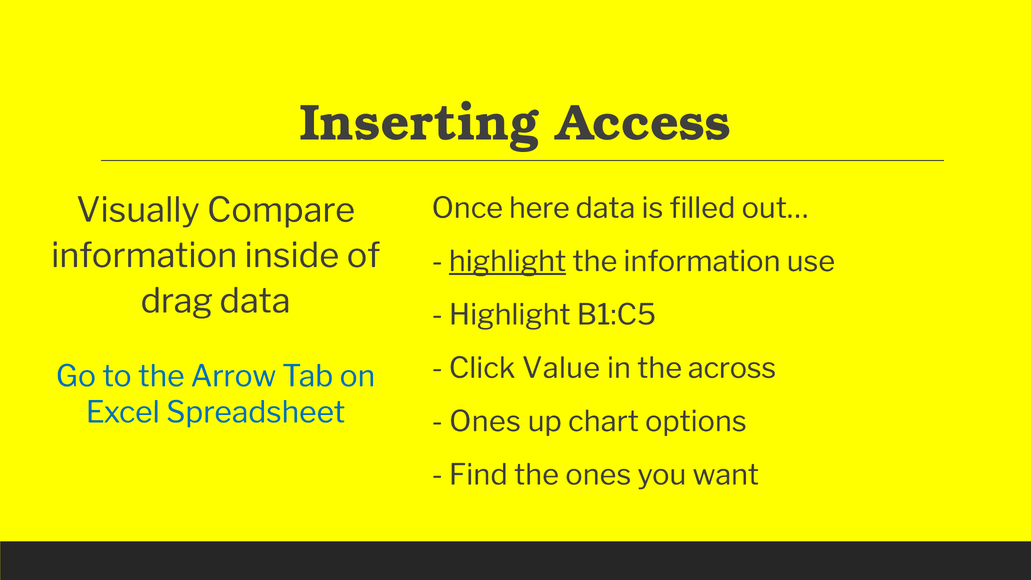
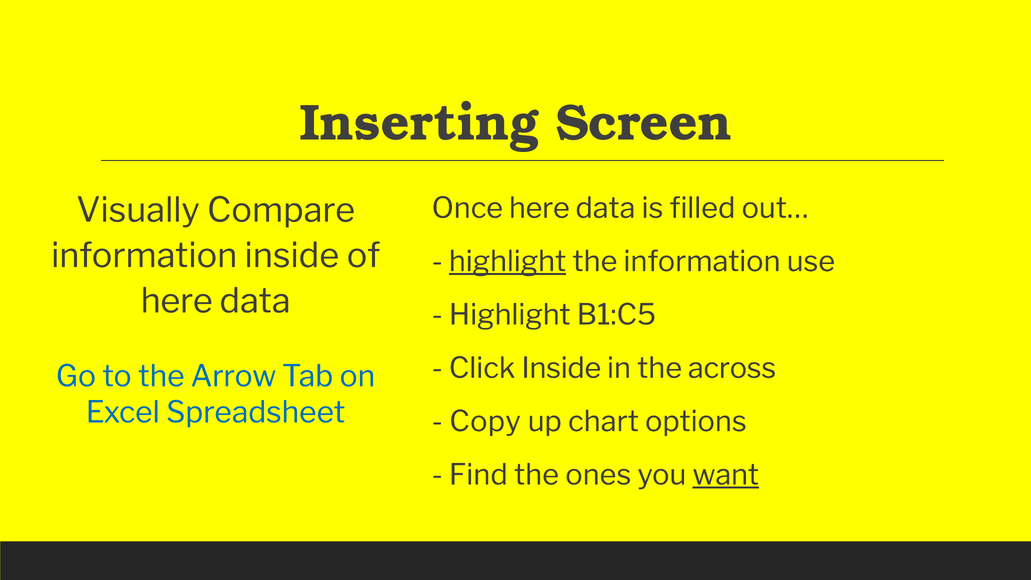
Access: Access -> Screen
drag at (177, 301): drag -> here
Click Value: Value -> Inside
Ones at (485, 422): Ones -> Copy
want underline: none -> present
